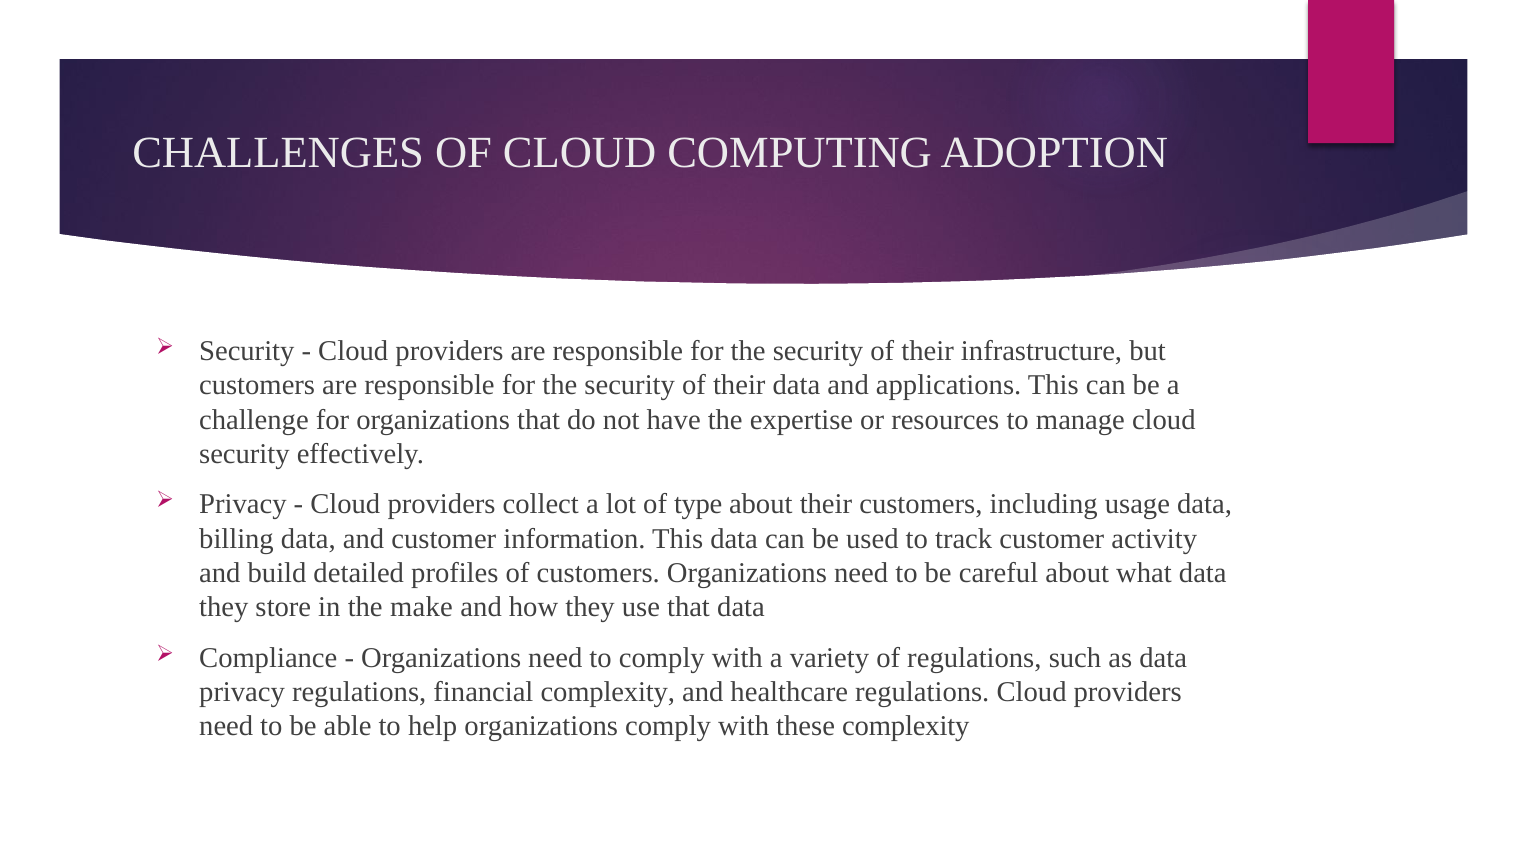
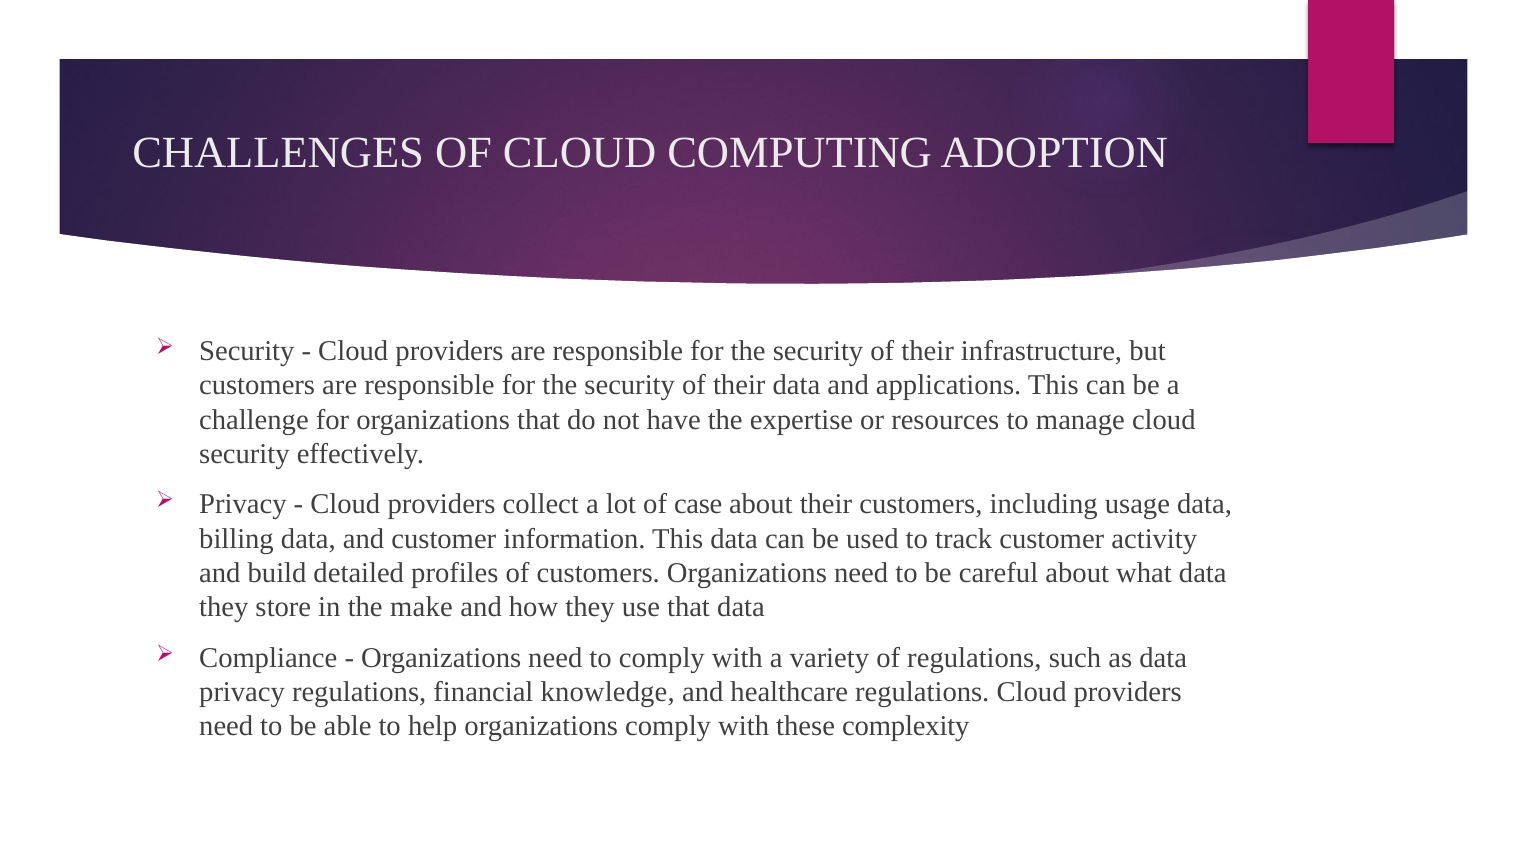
type: type -> case
financial complexity: complexity -> knowledge
